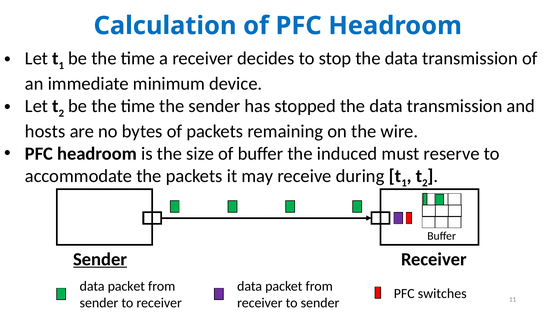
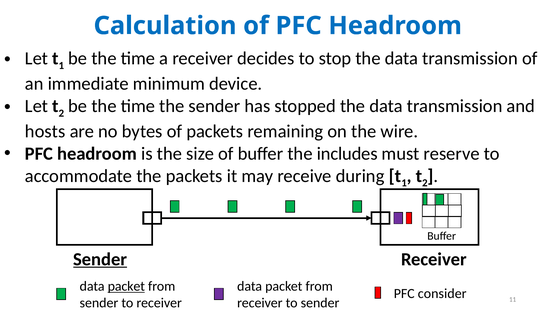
induced: induced -> includes
packet at (126, 286) underline: none -> present
switches: switches -> consider
